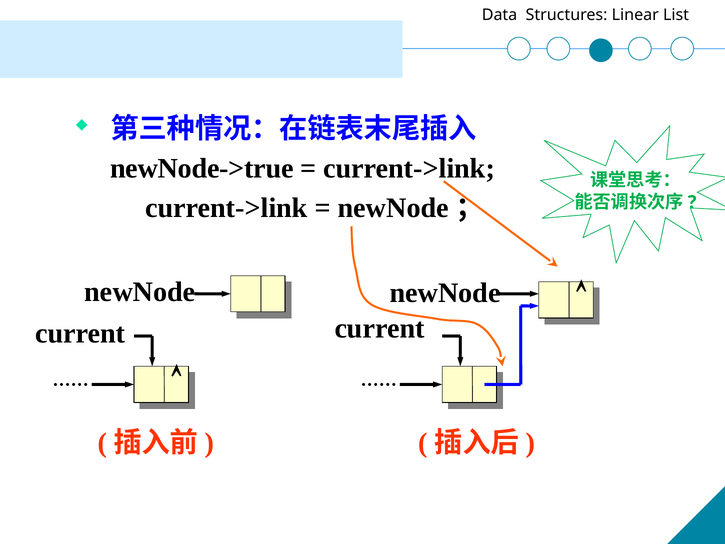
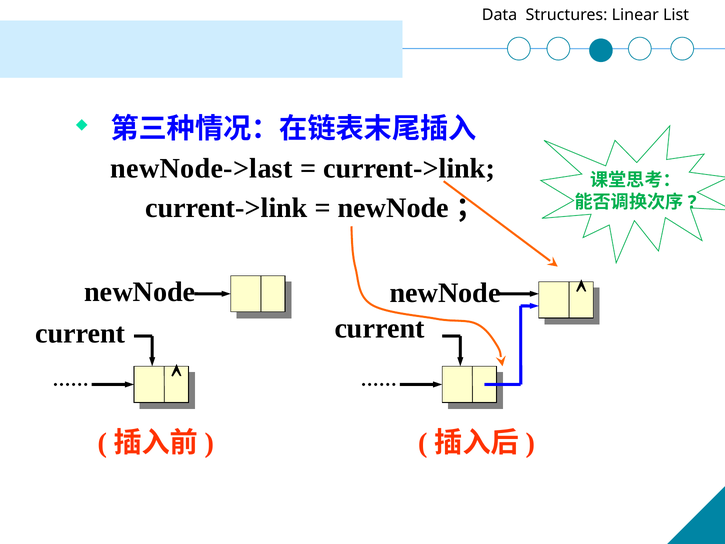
newNode->true: newNode->true -> newNode->last
